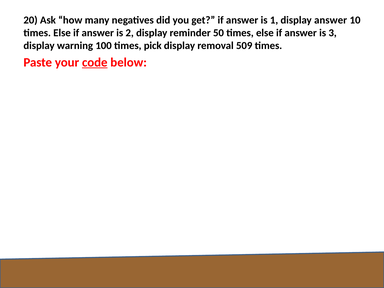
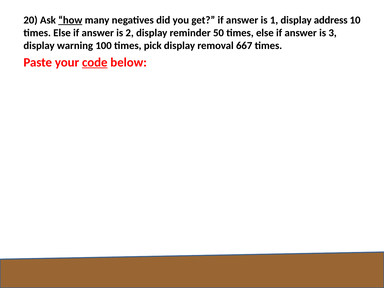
how underline: none -> present
display answer: answer -> address
509: 509 -> 667
